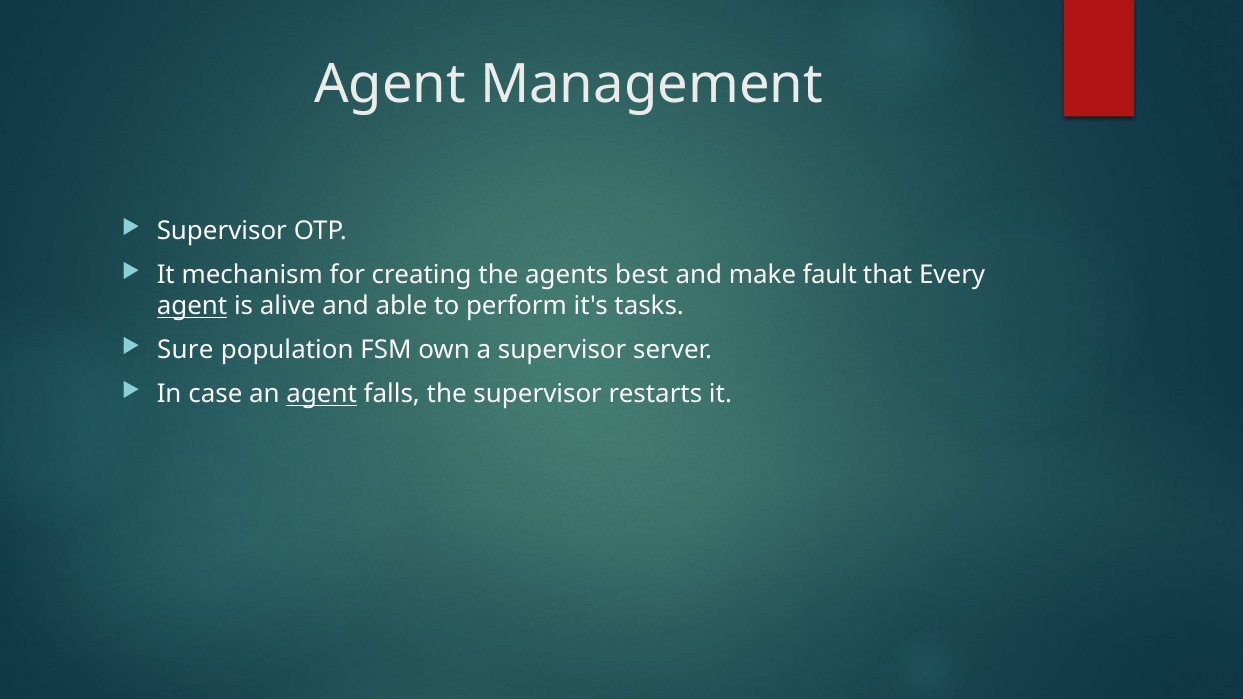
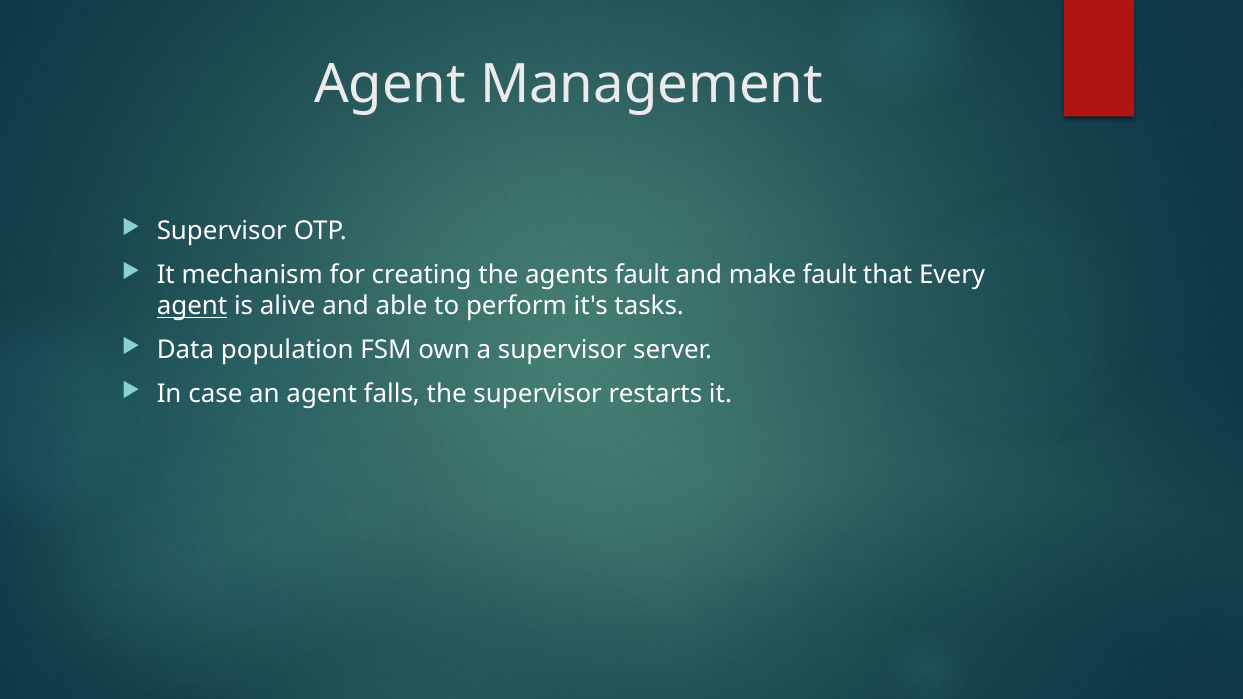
agents best: best -> fault
Sure: Sure -> Data
agent at (322, 395) underline: present -> none
